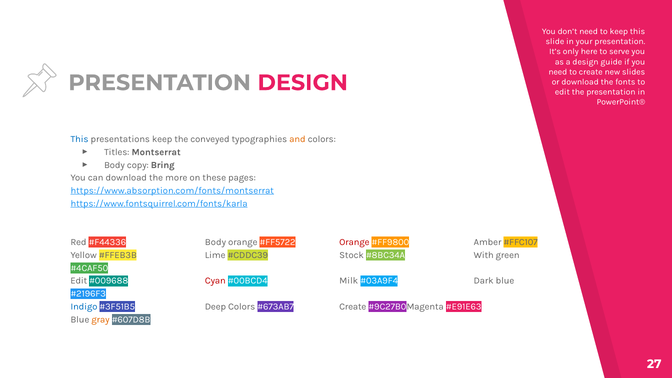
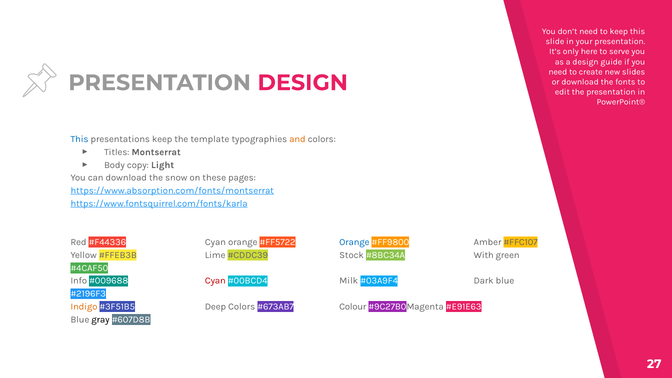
conveyed: conveyed -> template
Bring: Bring -> Light
more: more -> snow
Body at (215, 242): Body -> Cyan
Orange at (354, 242) colour: red -> blue
Edit at (79, 281): Edit -> Info
Indigo colour: blue -> orange
Create at (353, 307): Create -> Colour
gray colour: orange -> black
